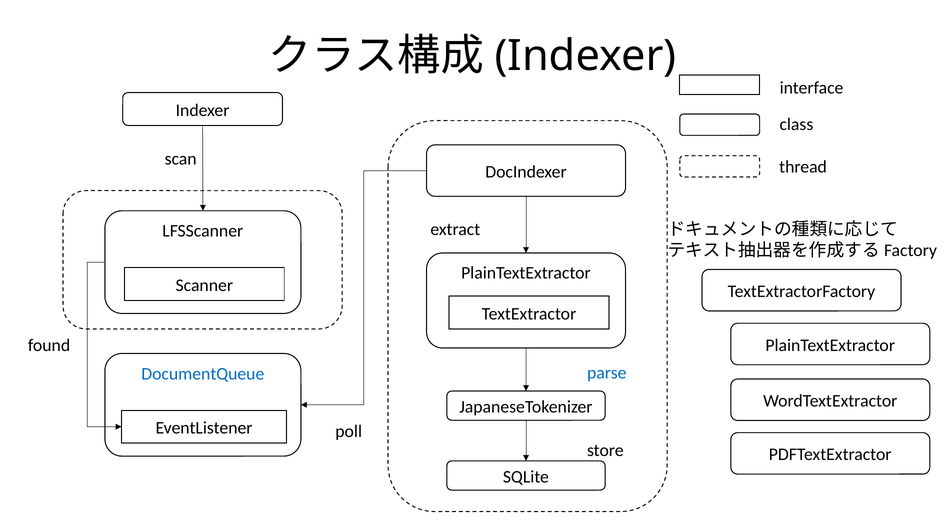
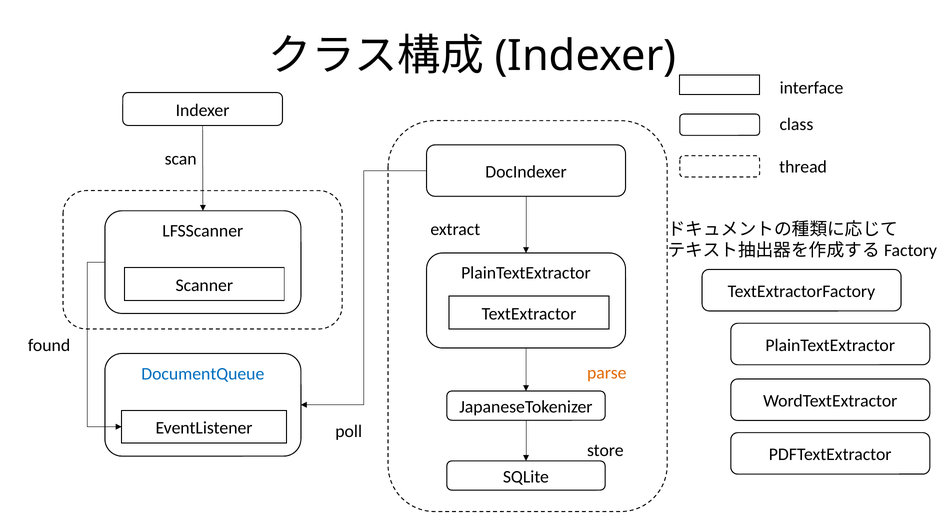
parse colour: blue -> orange
